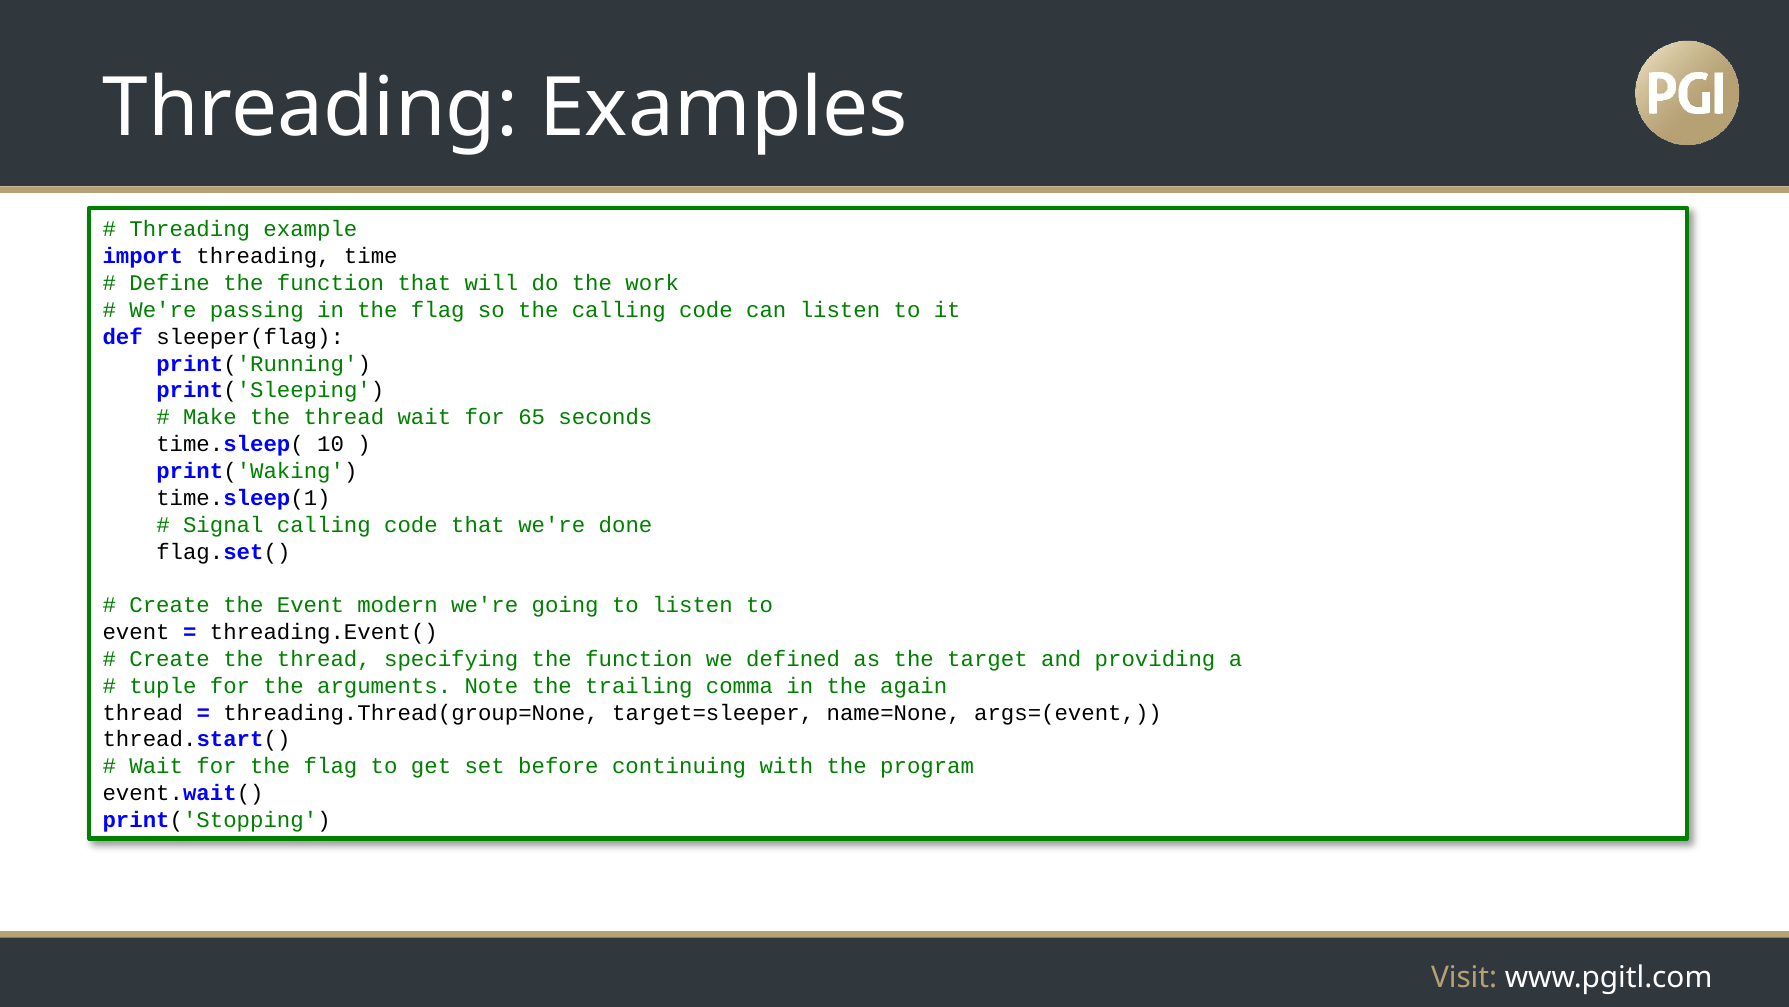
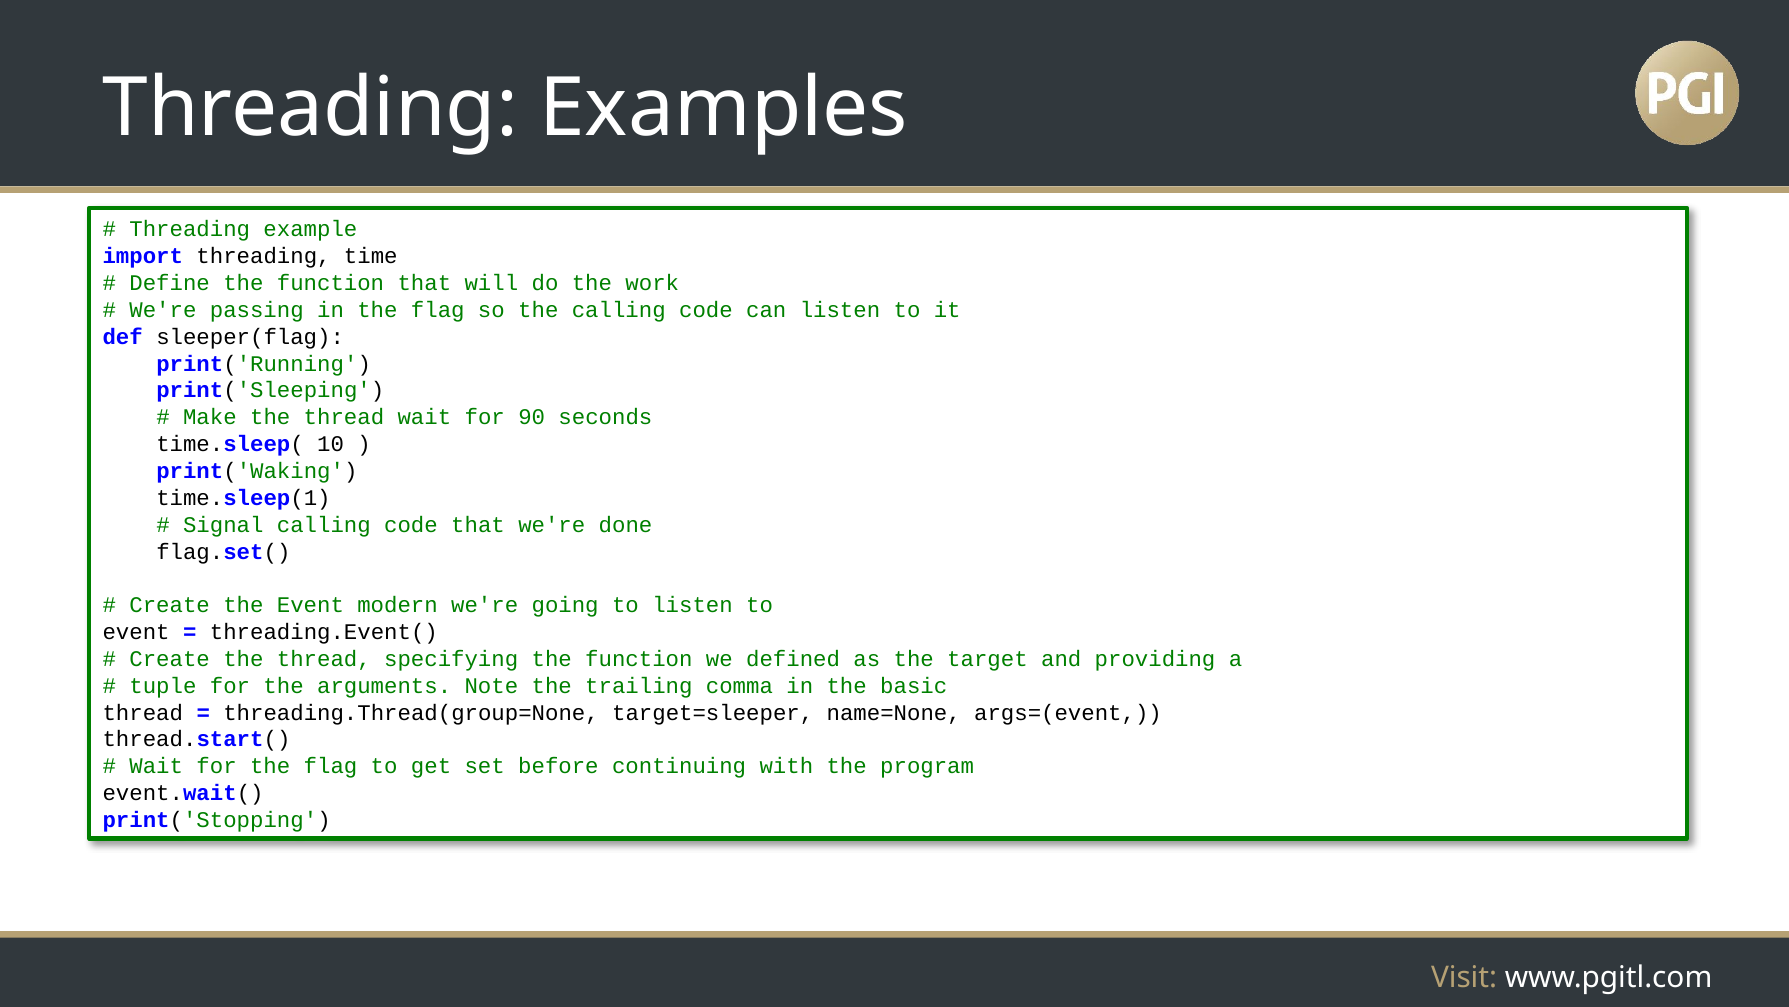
65: 65 -> 90
again: again -> basic
